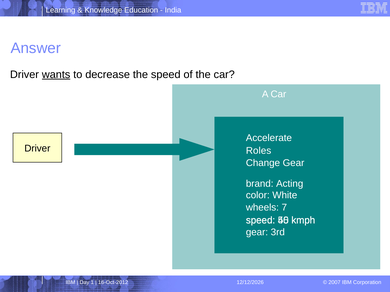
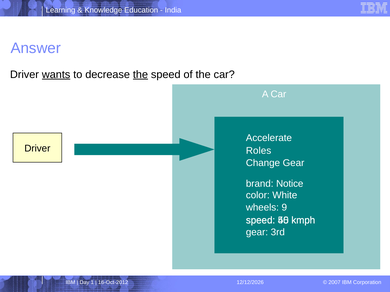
the at (140, 75) underline: none -> present
Acting: Acting -> Notice
7: 7 -> 9
